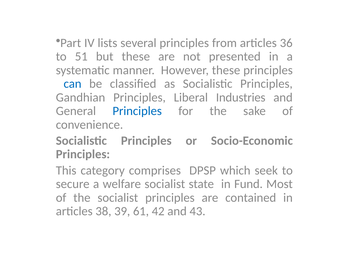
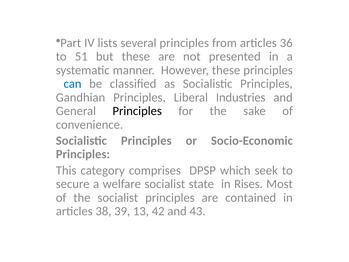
Principles at (137, 111) colour: blue -> black
Fund: Fund -> Rises
61: 61 -> 13
